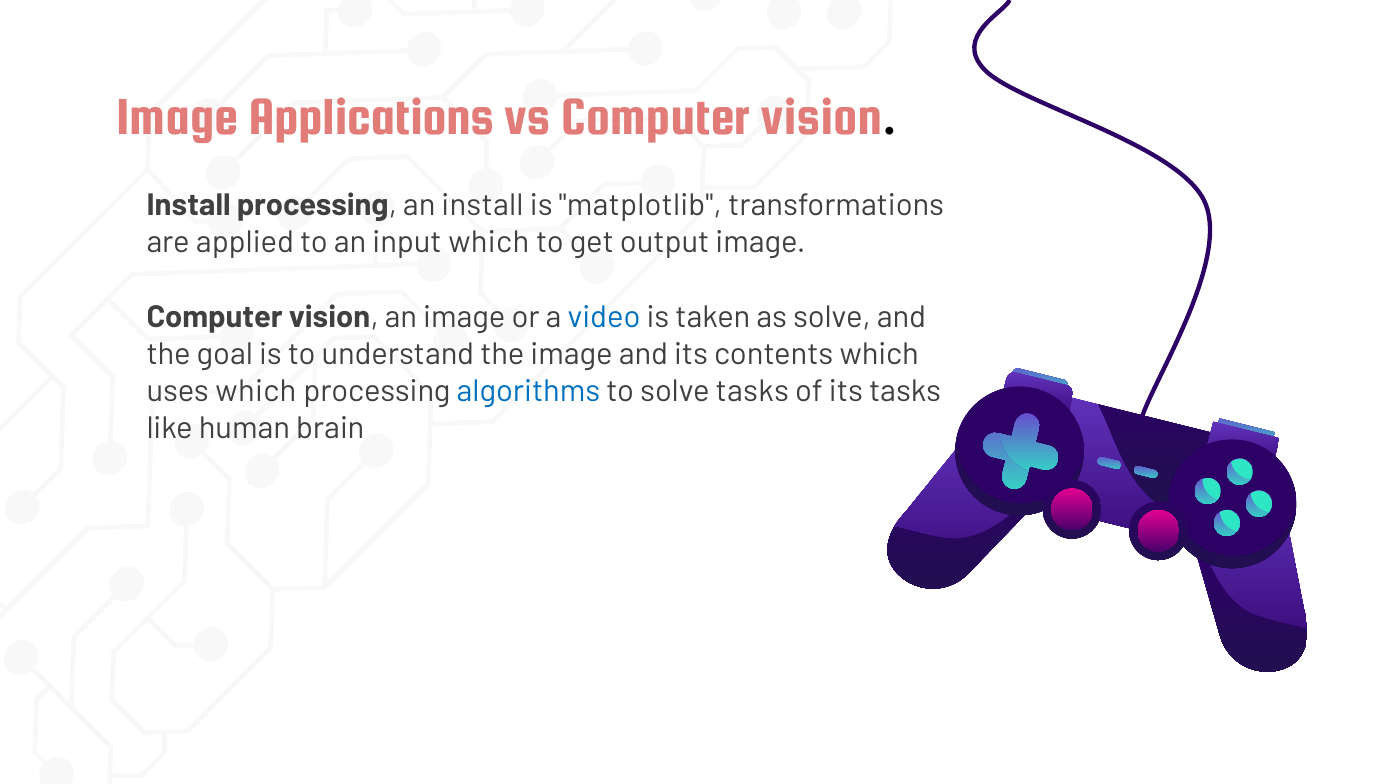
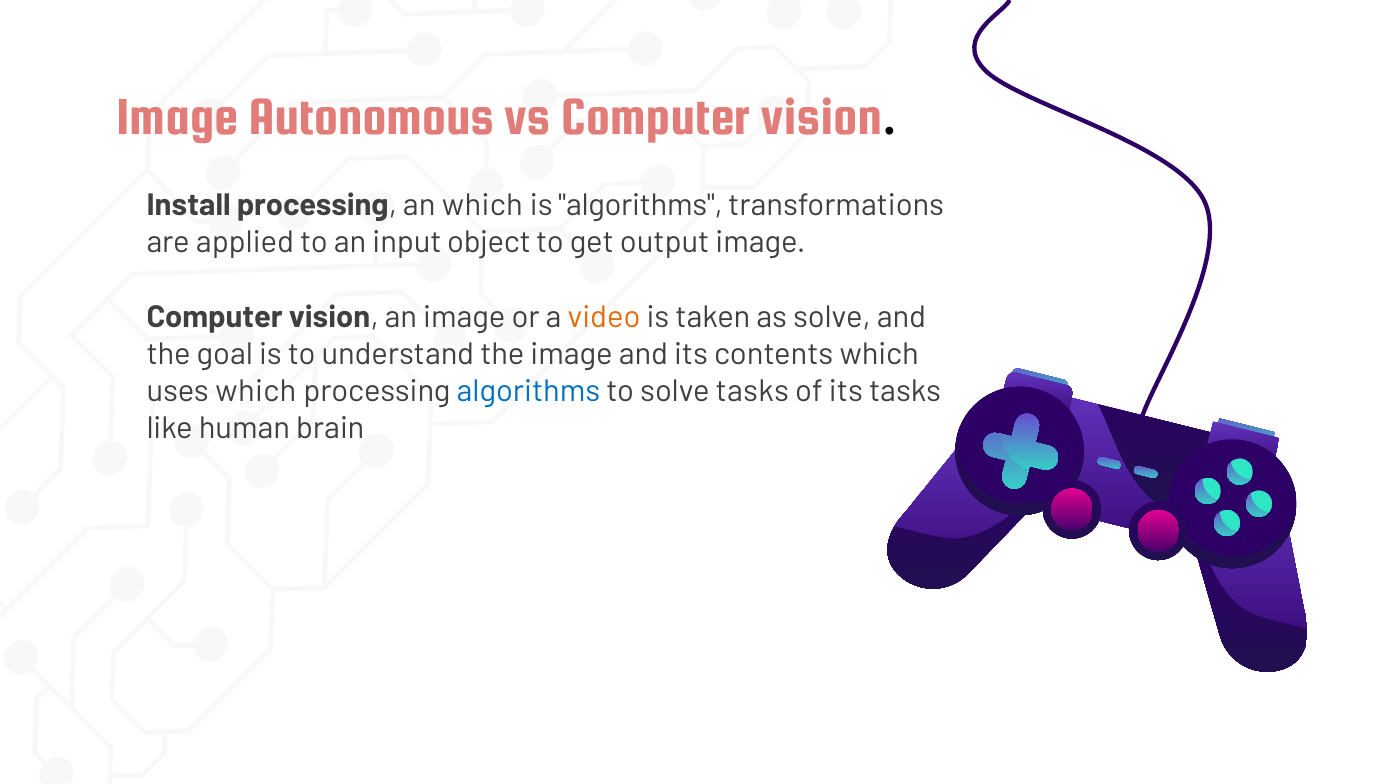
Applications: Applications -> Autonomous
an install: install -> which
is matplotlib: matplotlib -> algorithms
input which: which -> object
video colour: blue -> orange
